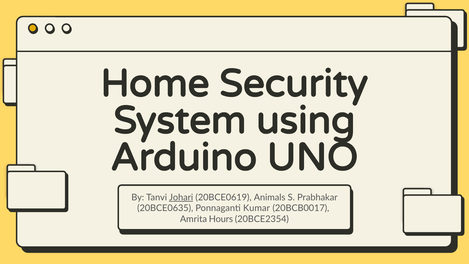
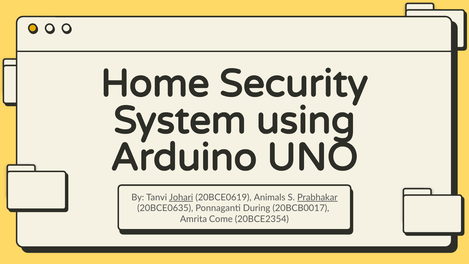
Prabhakar underline: none -> present
Kumar: Kumar -> During
Hours: Hours -> Come
